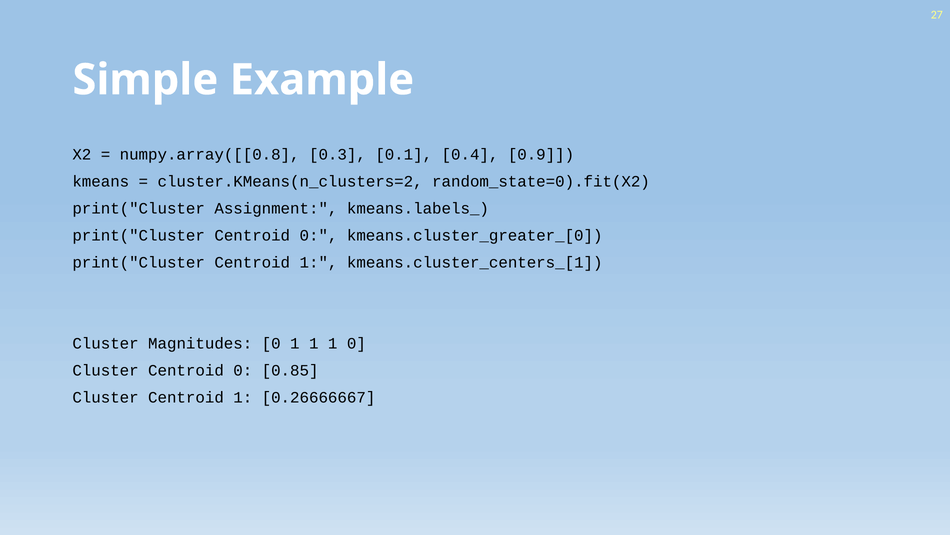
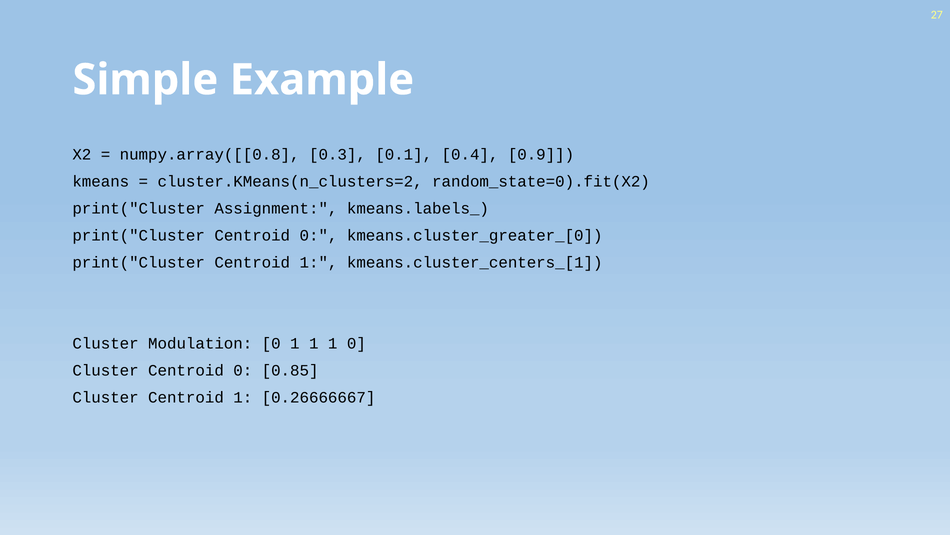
Magnitudes: Magnitudes -> Modulation
